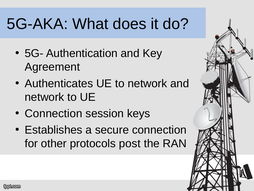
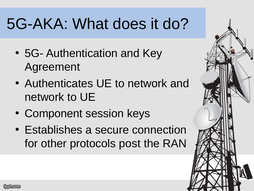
Connection at (54, 113): Connection -> Component
